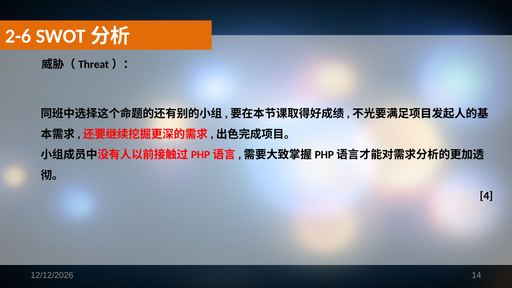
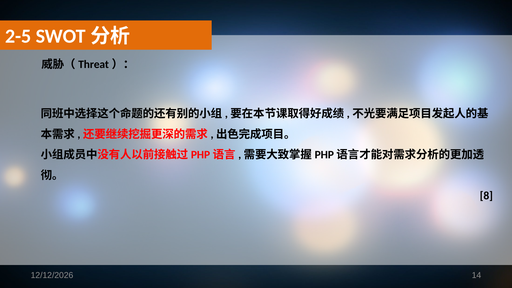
2-6: 2-6 -> 2-5
4: 4 -> 8
